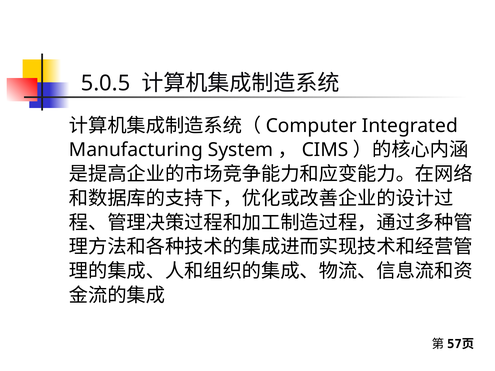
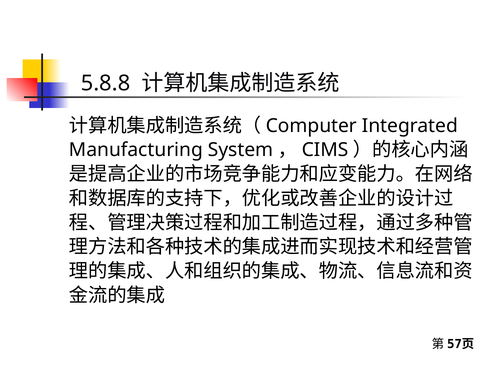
5.0.5: 5.0.5 -> 5.8.8
